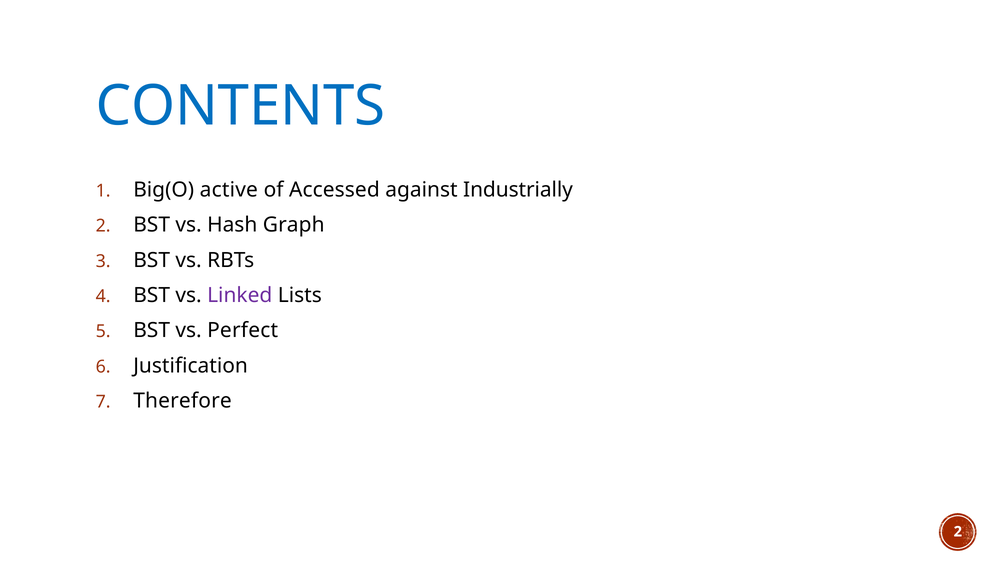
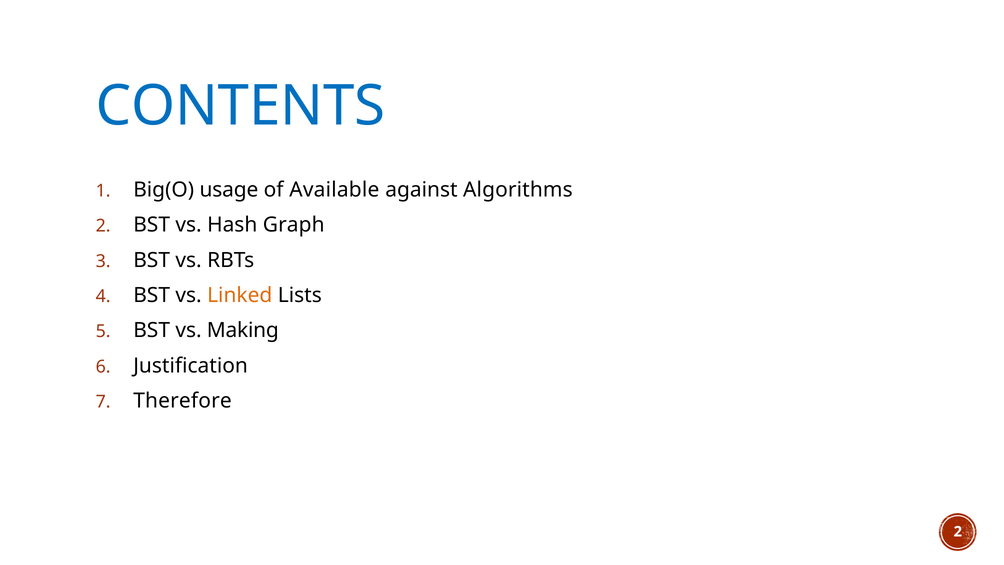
active: active -> usage
Accessed: Accessed -> Available
Industrially: Industrially -> Algorithms
Linked colour: purple -> orange
Perfect: Perfect -> Making
